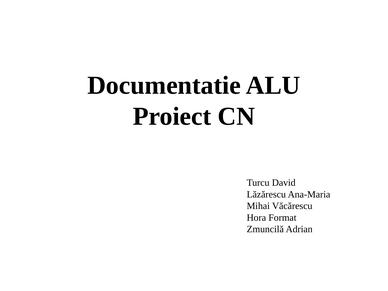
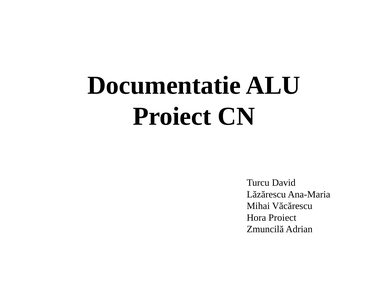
Hora Format: Format -> Proiect
